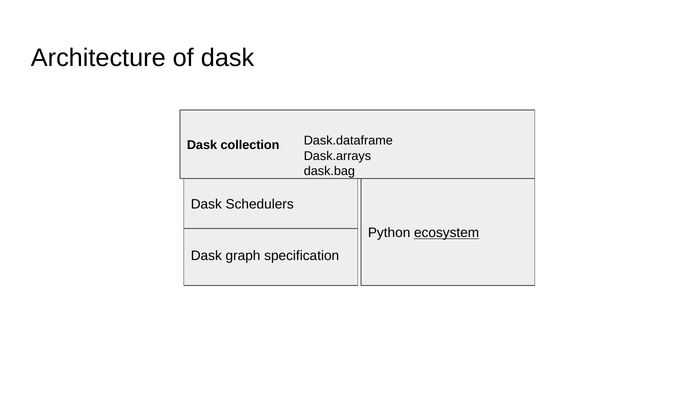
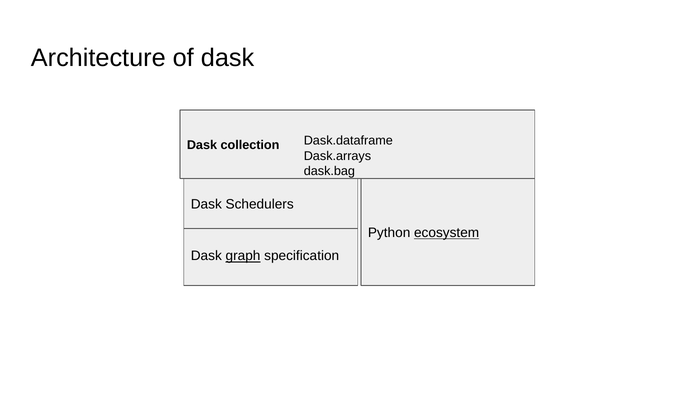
graph underline: none -> present
